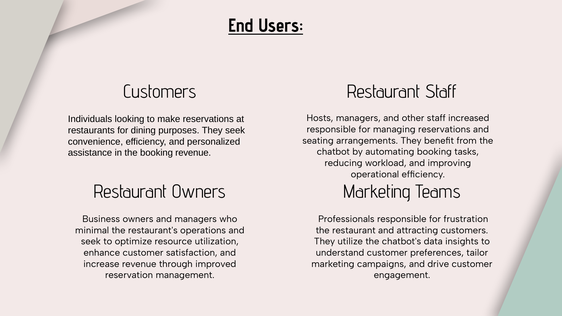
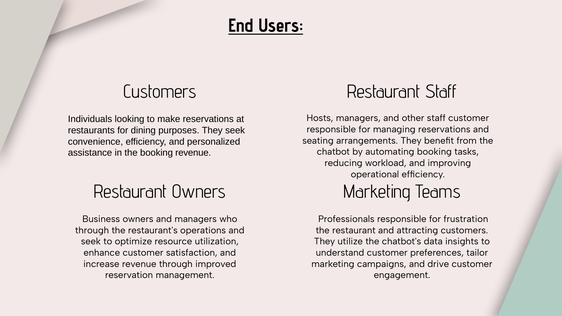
staff increased: increased -> customer
minimal at (92, 230): minimal -> through
